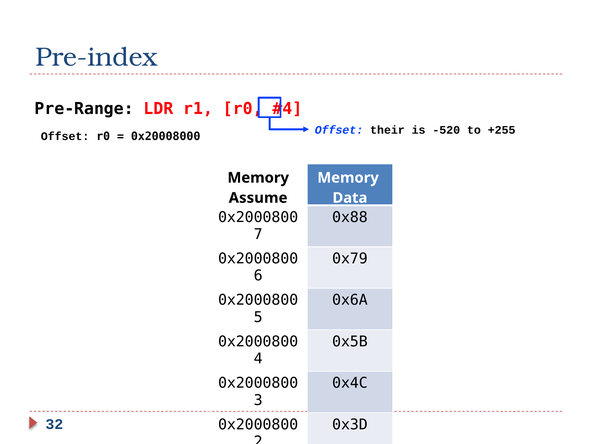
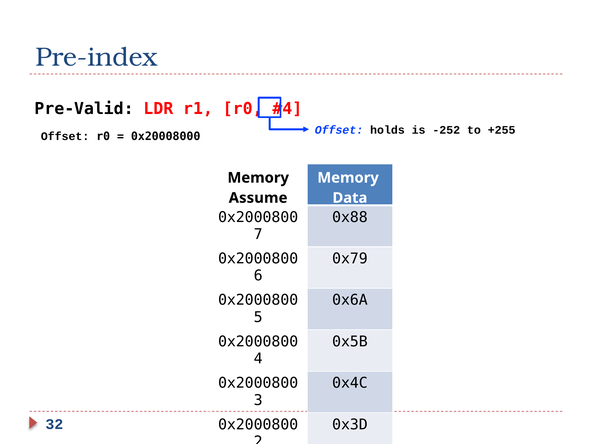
Pre-Range: Pre-Range -> Pre-Valid
their: their -> holds
-520: -520 -> -252
